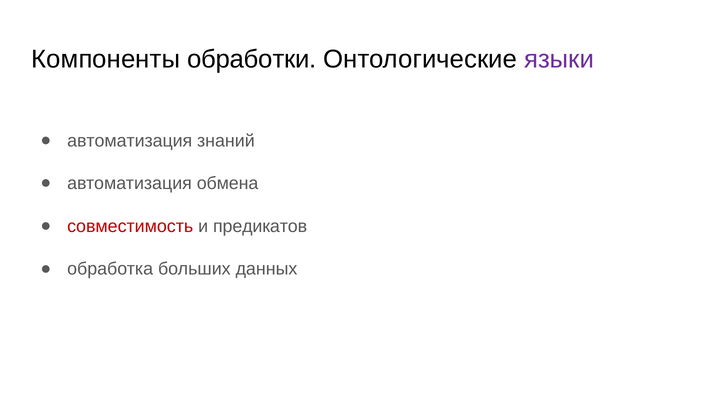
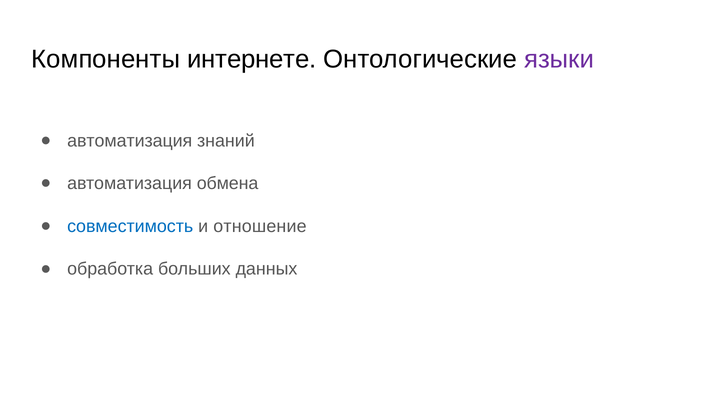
обработки: обработки -> интернете
совместимость colour: red -> blue
предикатов: предикатов -> отношение
